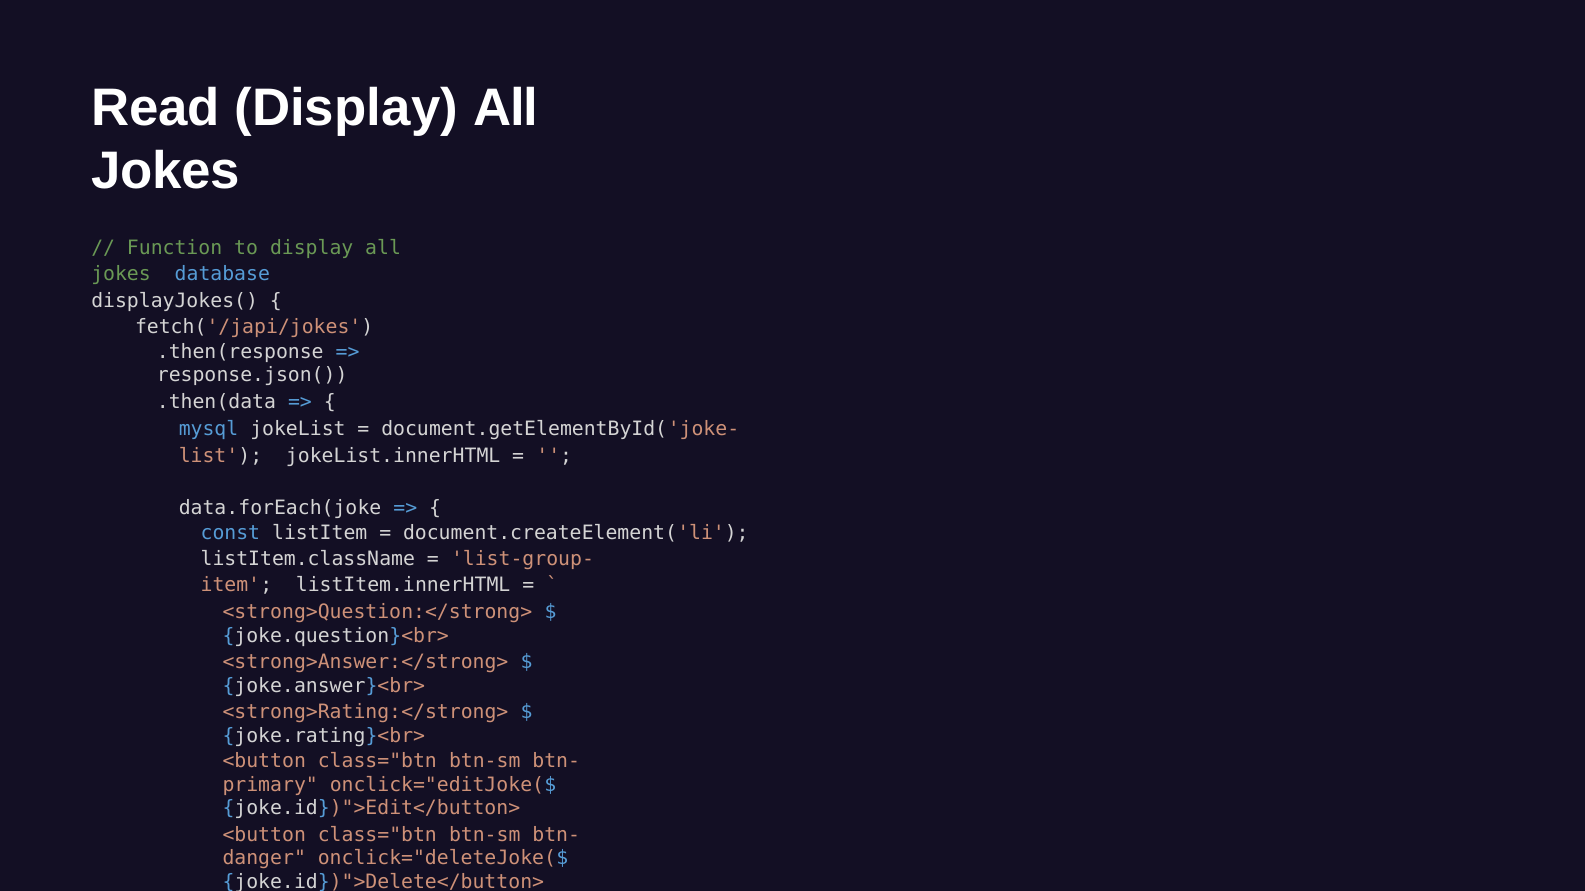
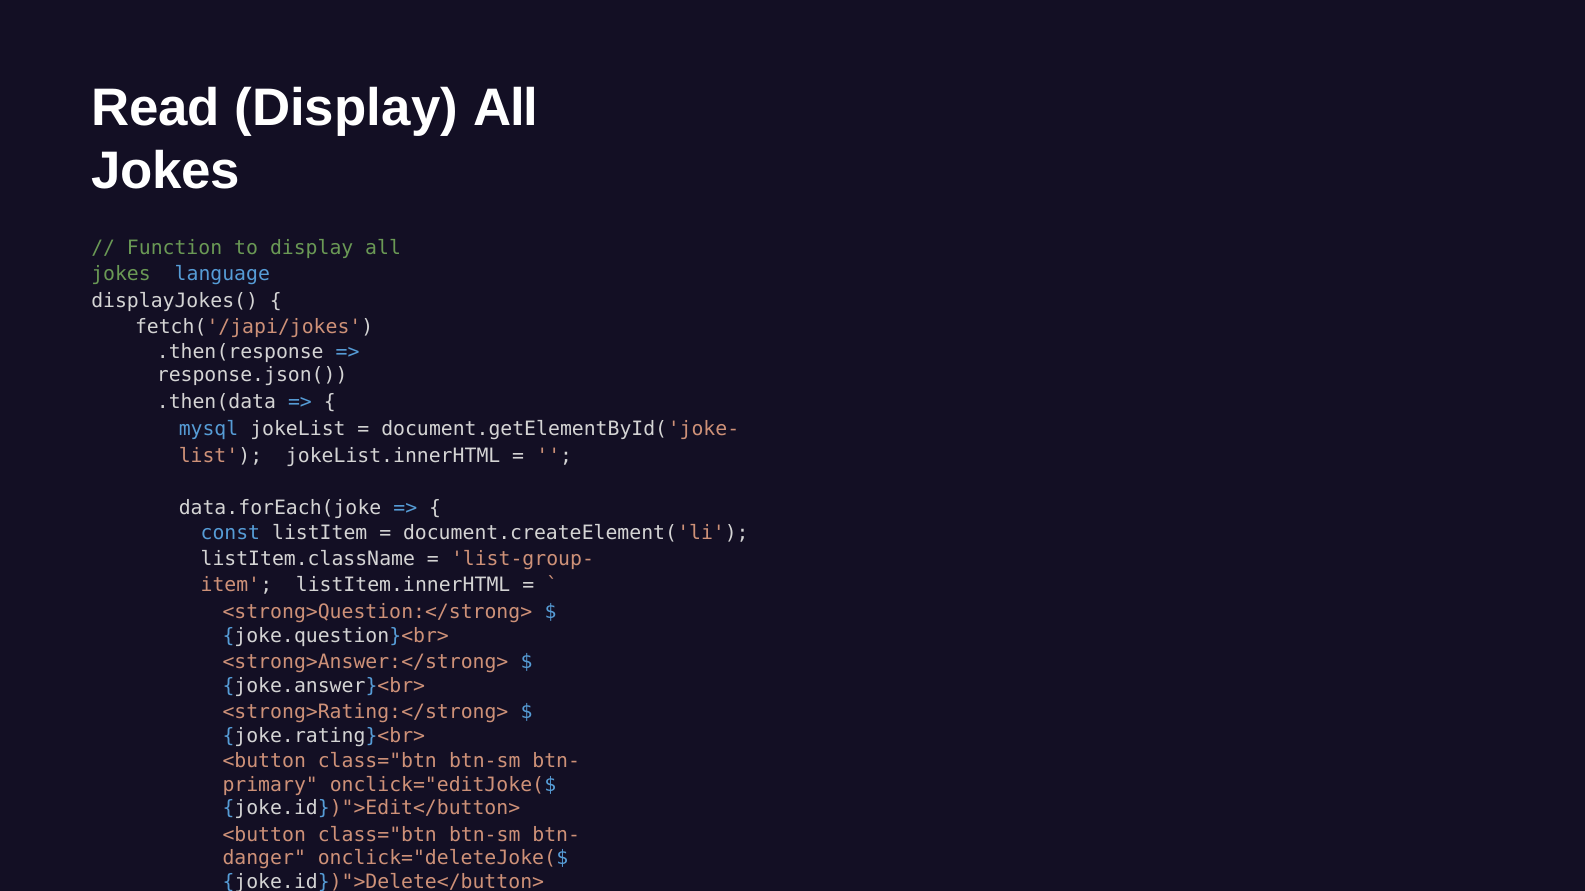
database: database -> language
